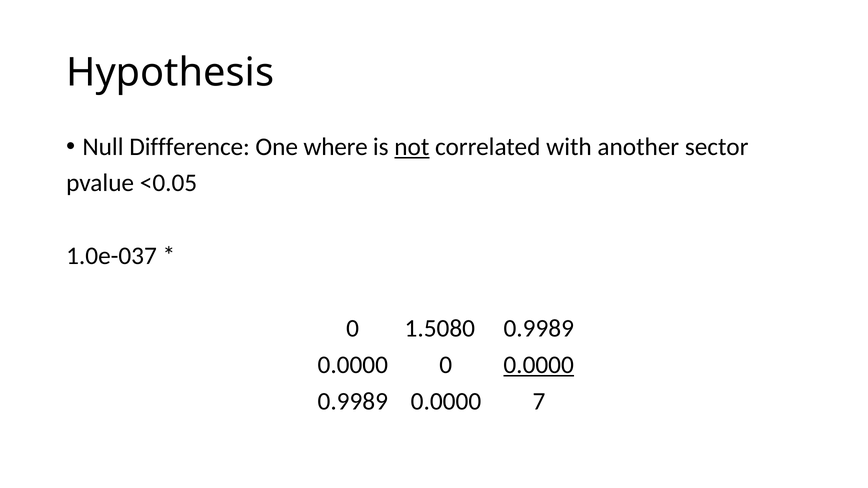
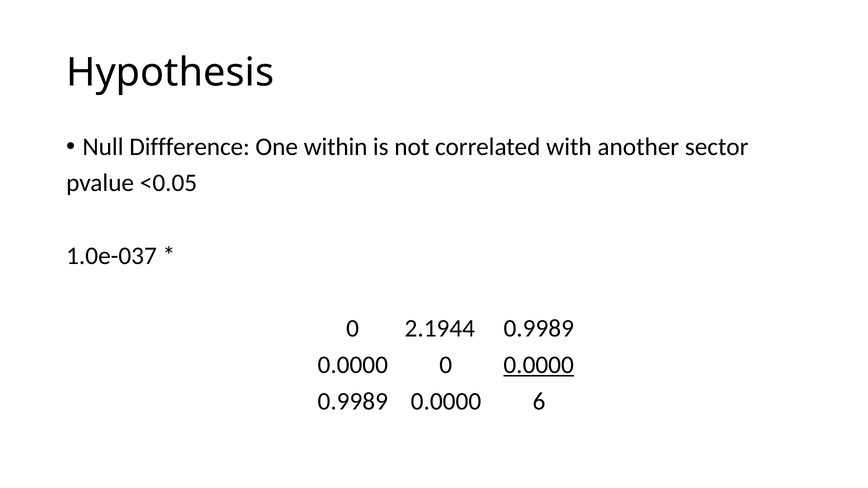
where: where -> within
not underline: present -> none
1.5080: 1.5080 -> 2.1944
7: 7 -> 6
